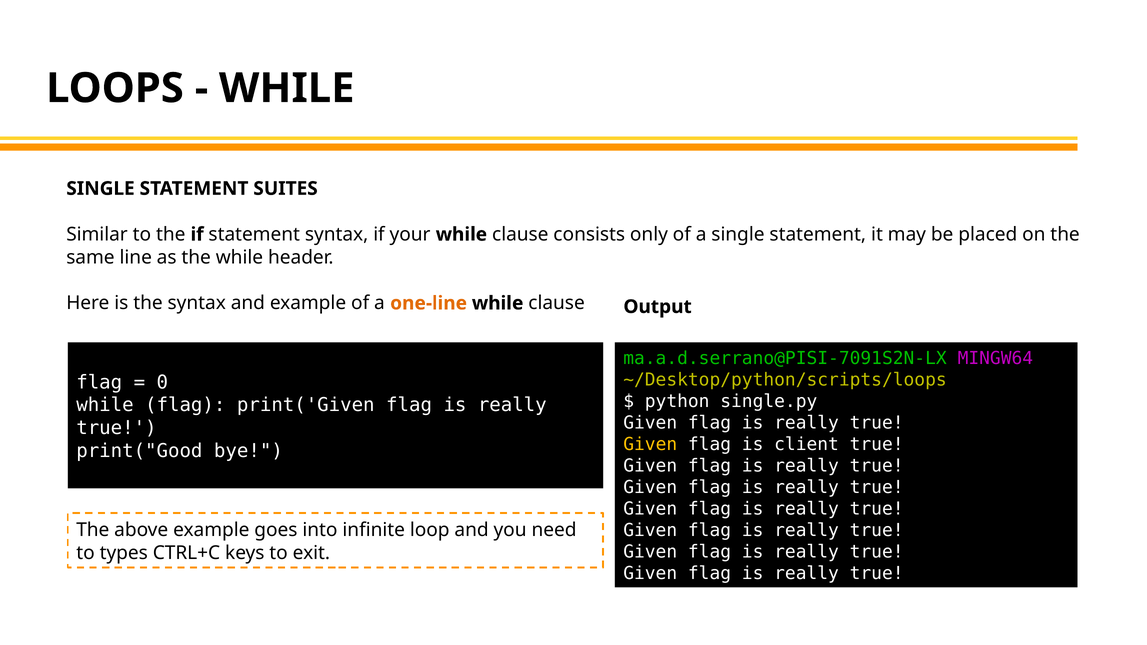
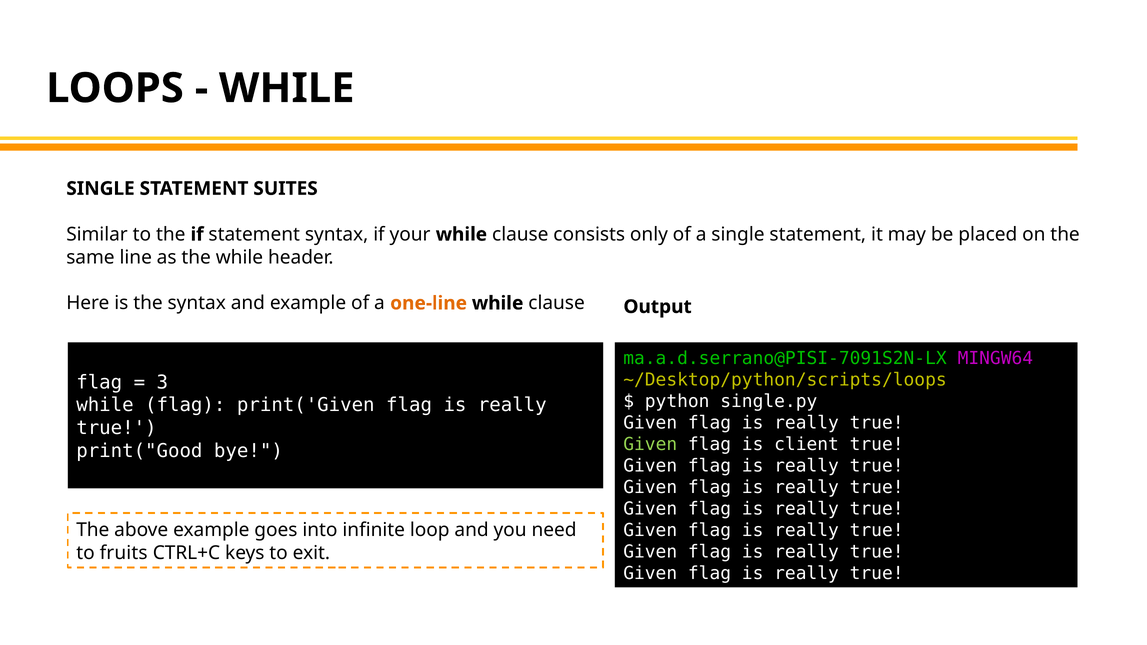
0: 0 -> 3
Given at (650, 445) colour: yellow -> light green
types: types -> fruits
